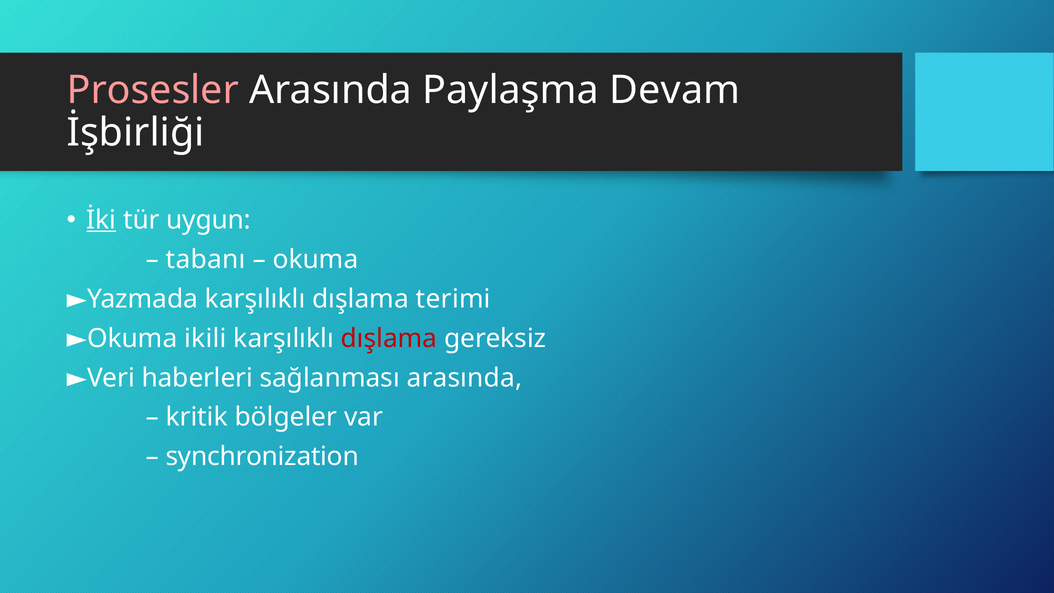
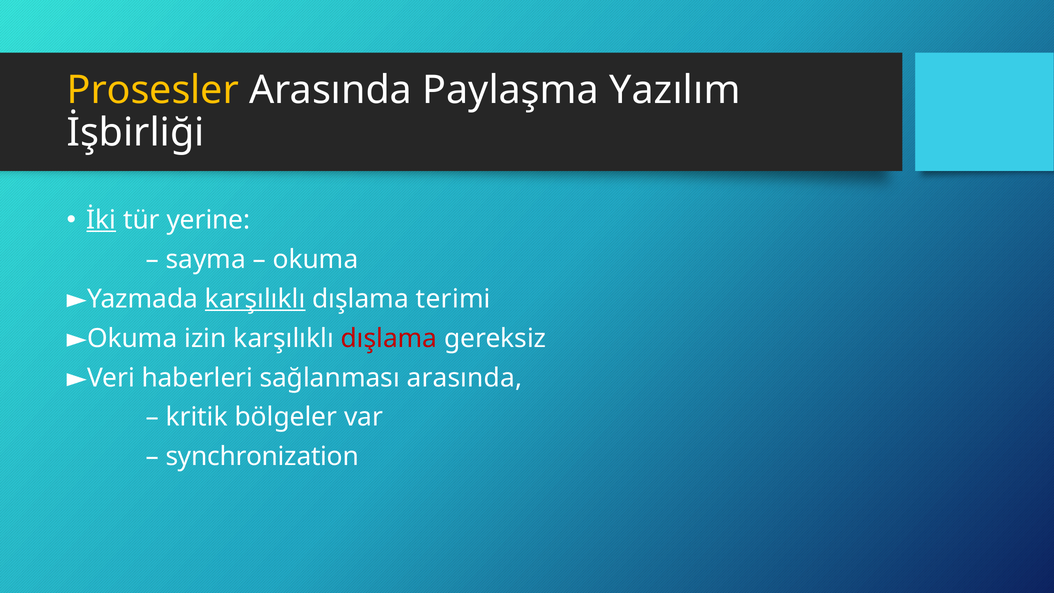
Prosesler colour: pink -> yellow
Devam: Devam -> Yazılım
uygun: uygun -> yerine
tabanı: tabanı -> sayma
karşılıklı at (255, 299) underline: none -> present
ikili: ikili -> izin
